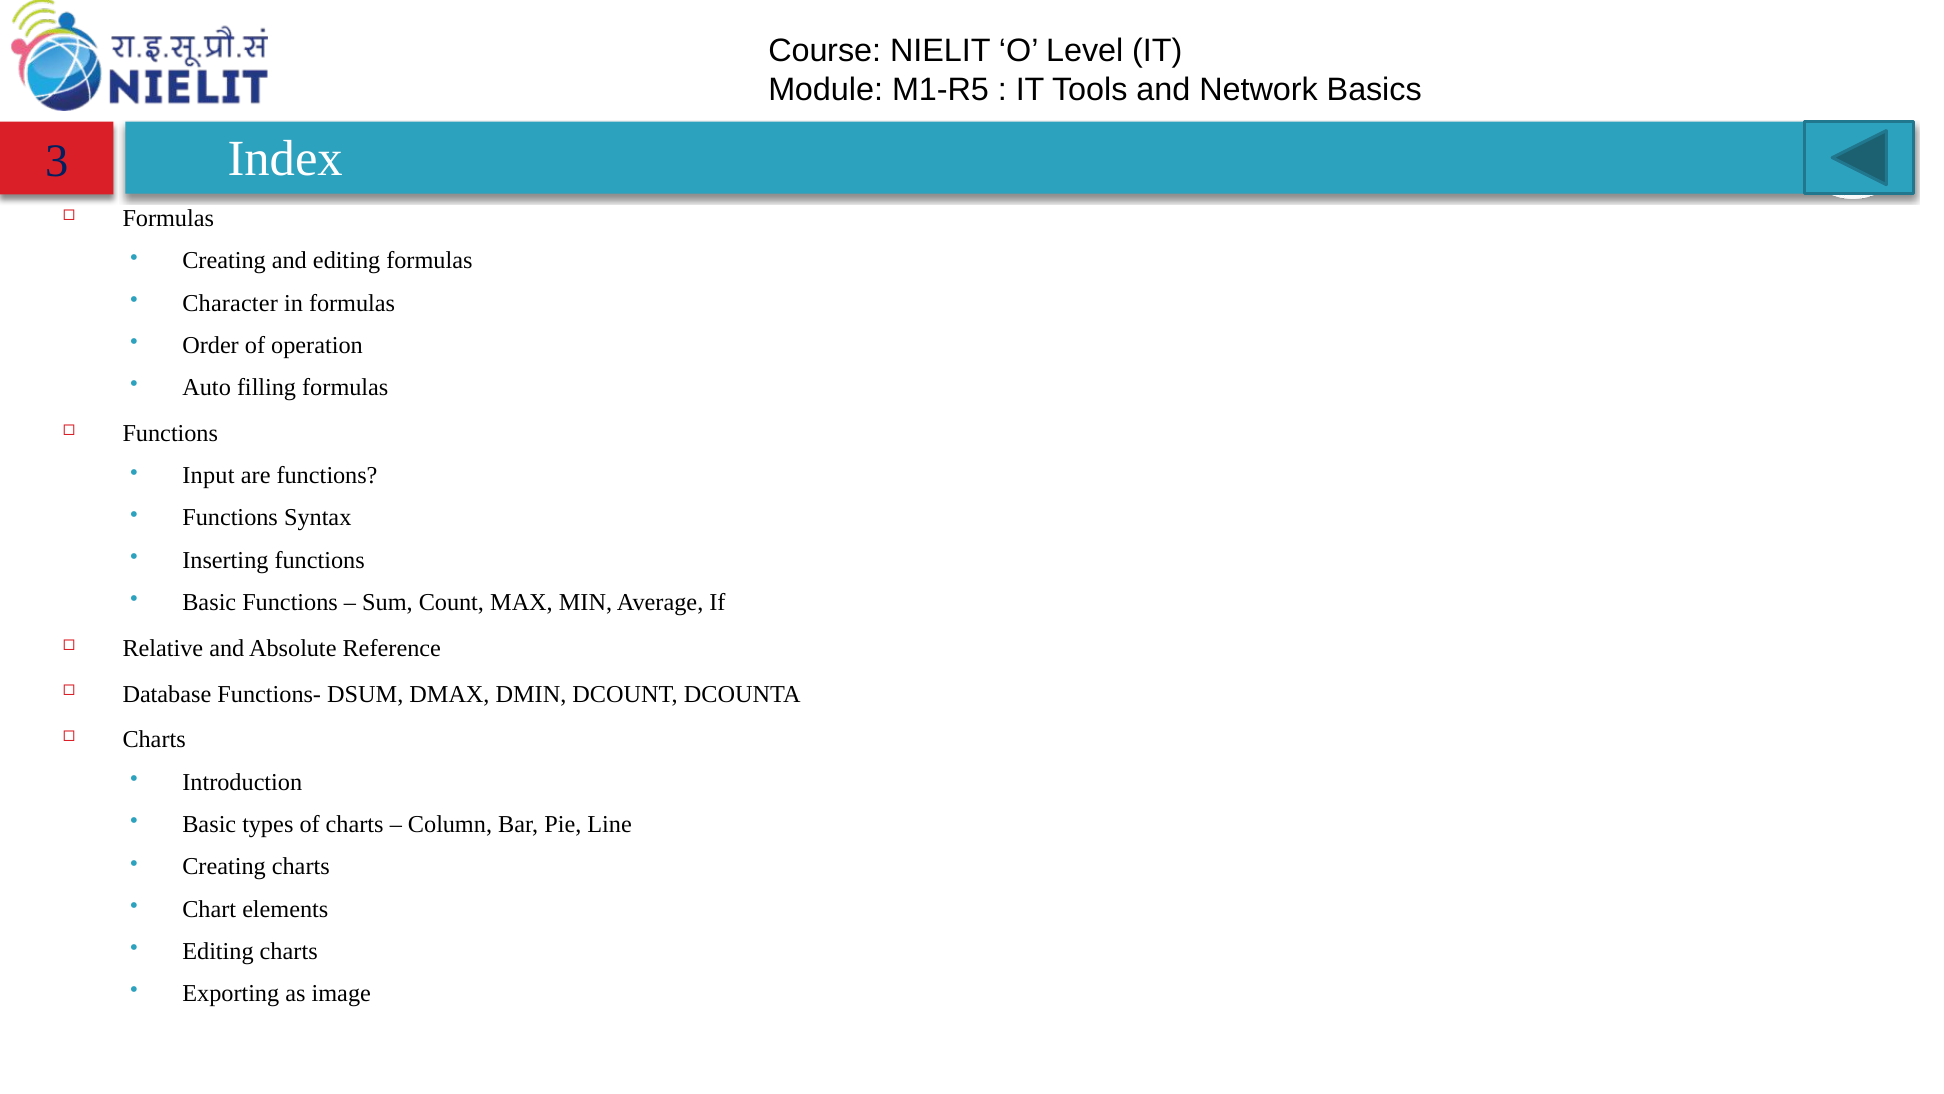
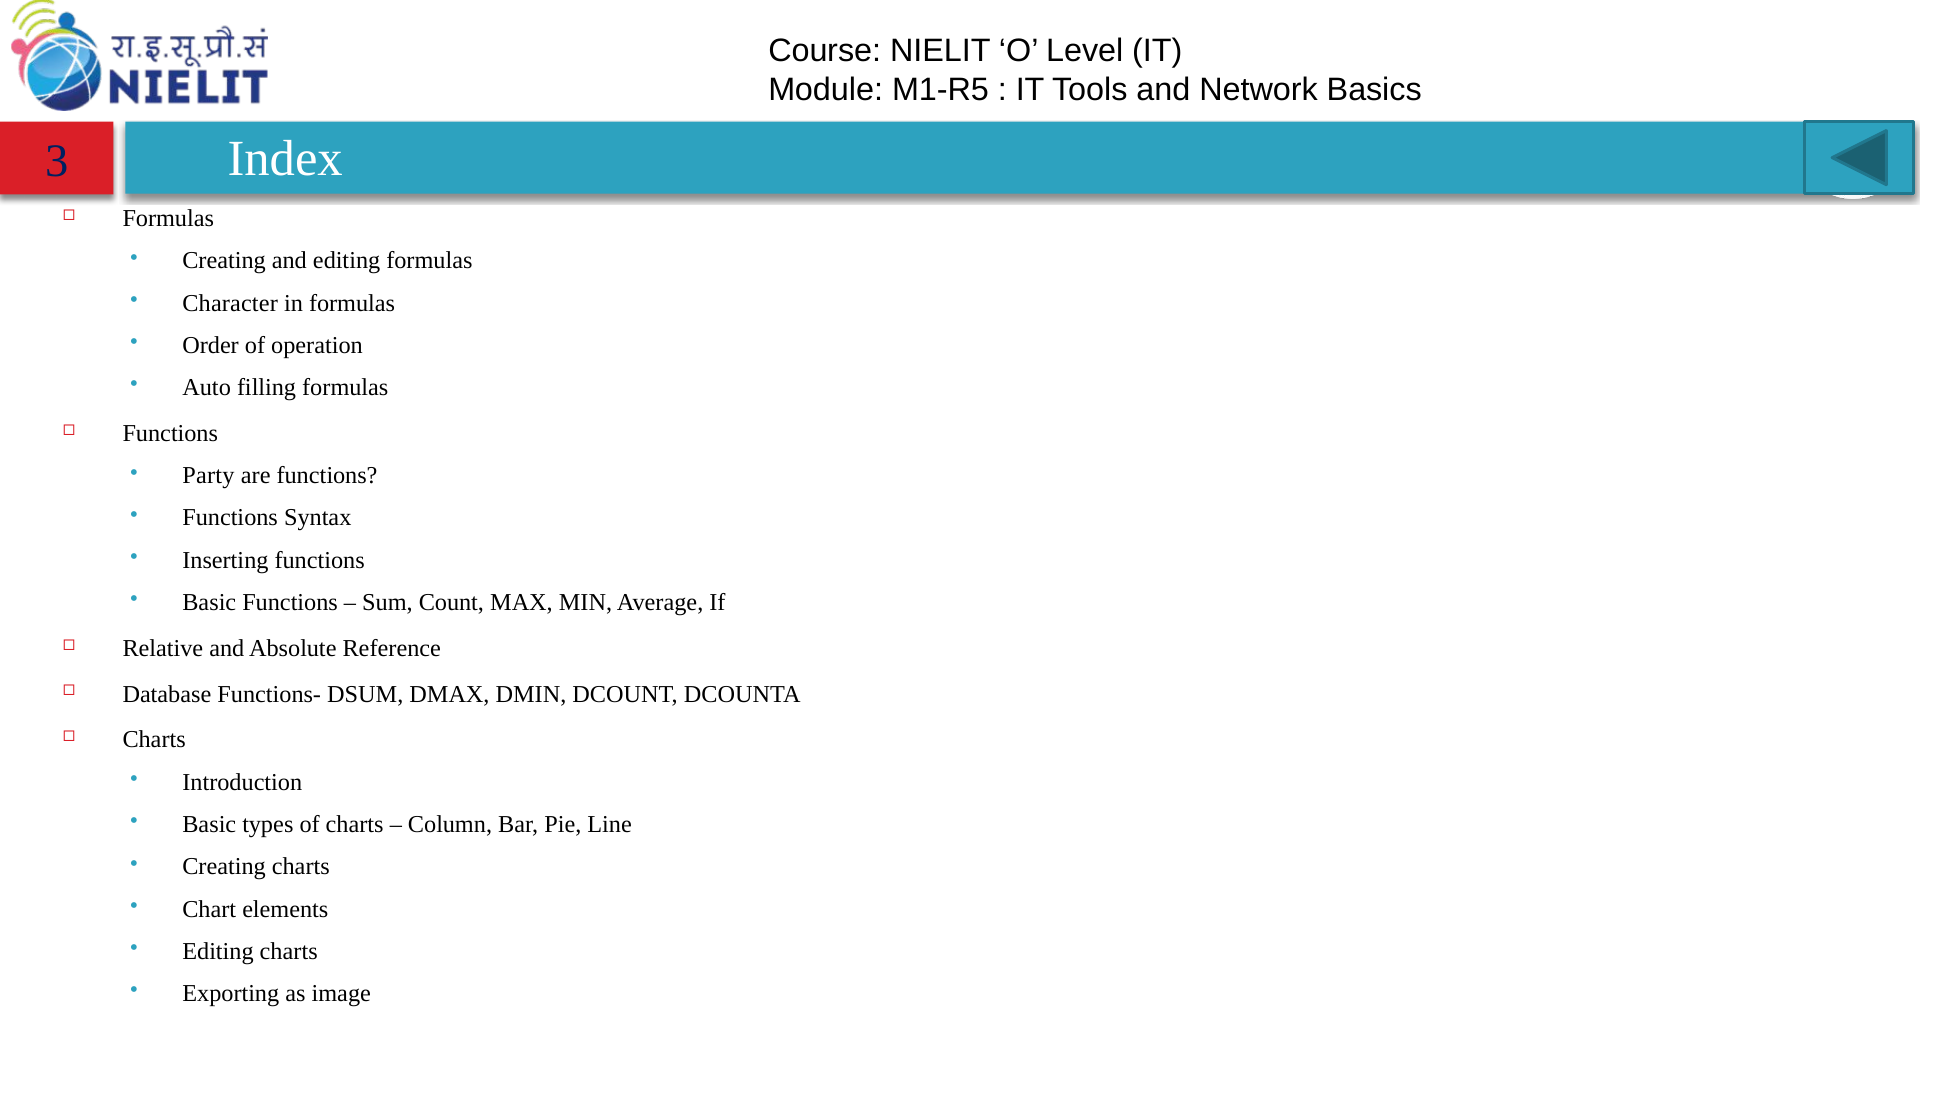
Input: Input -> Party
